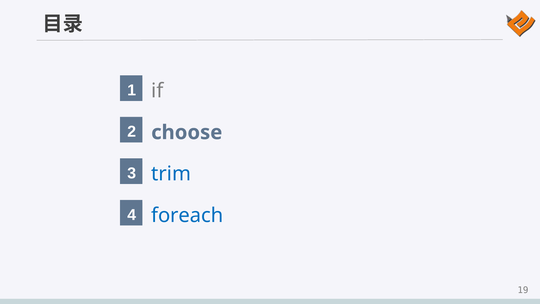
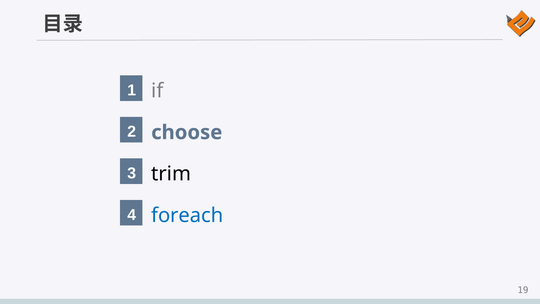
trim colour: blue -> black
